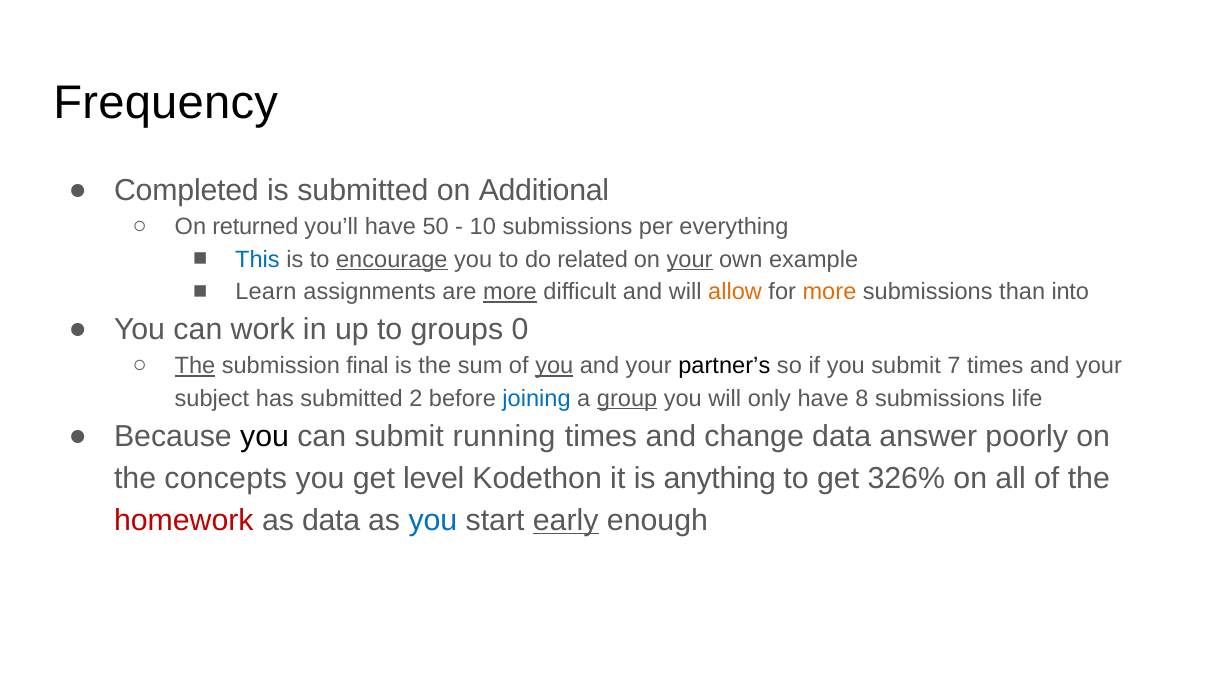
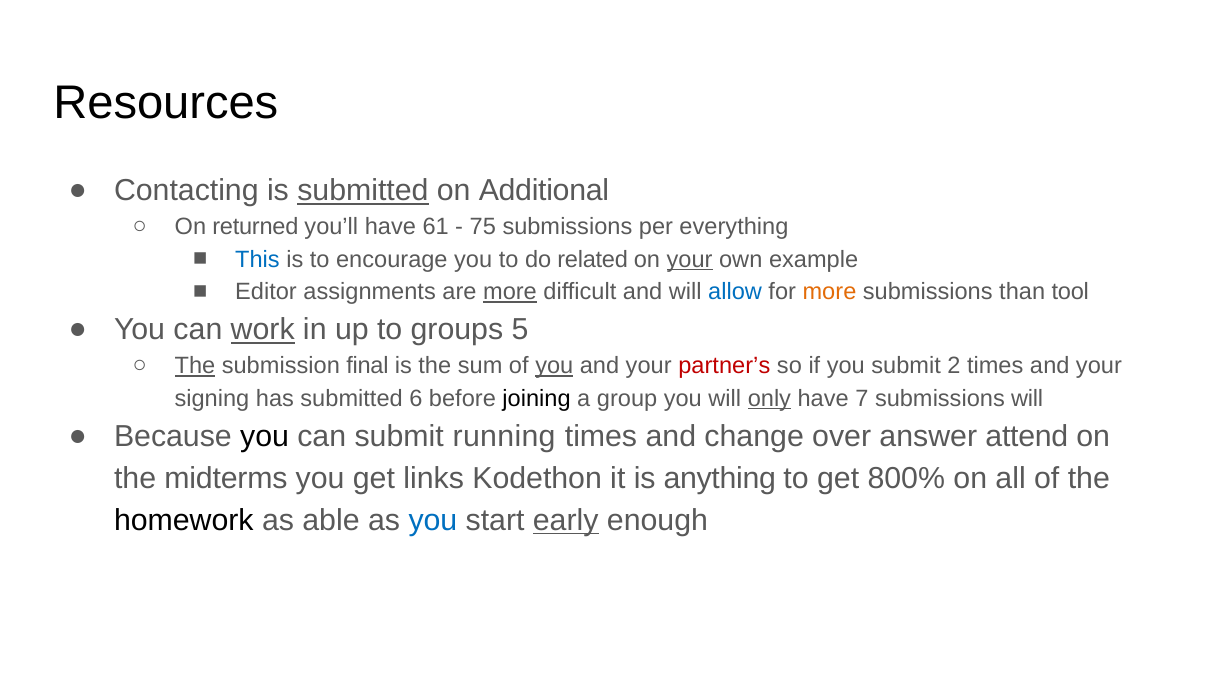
Frequency: Frequency -> Resources
Completed: Completed -> Contacting
submitted at (363, 191) underline: none -> present
50: 50 -> 61
10: 10 -> 75
encourage underline: present -> none
Learn: Learn -> Editor
allow colour: orange -> blue
into: into -> tool
work underline: none -> present
0: 0 -> 5
partner’s colour: black -> red
7: 7 -> 2
subject: subject -> signing
2: 2 -> 6
joining colour: blue -> black
group underline: present -> none
only underline: none -> present
8: 8 -> 7
submissions life: life -> will
change data: data -> over
poorly: poorly -> attend
concepts: concepts -> midterms
level: level -> links
326%: 326% -> 800%
homework colour: red -> black
as data: data -> able
